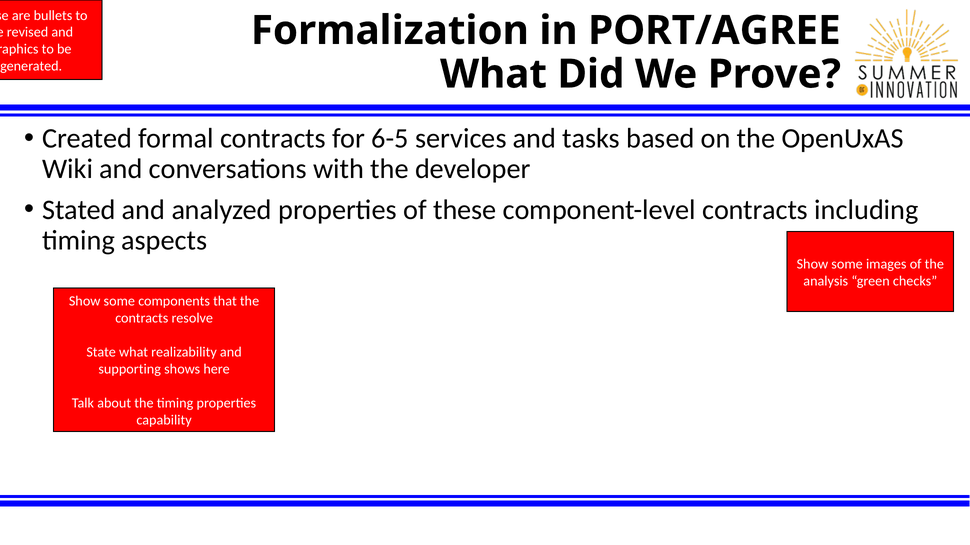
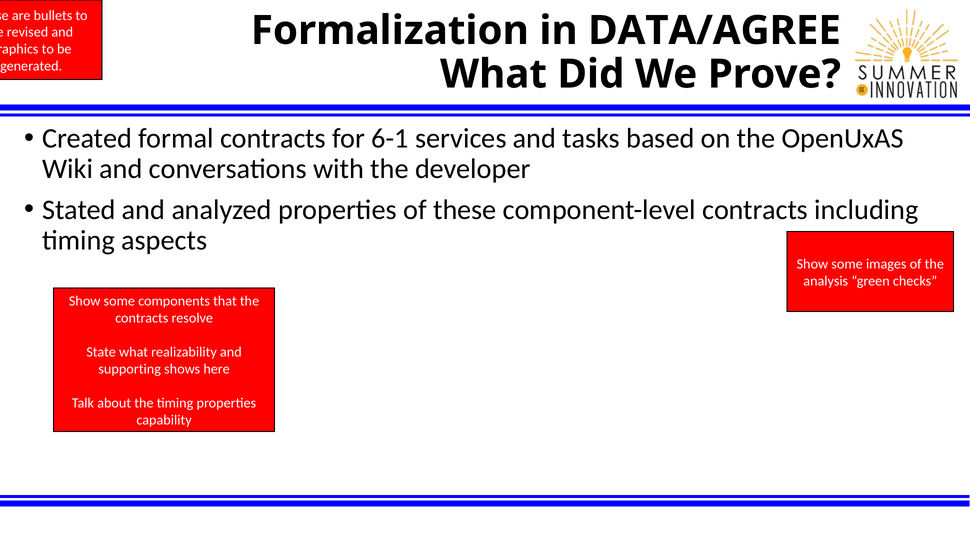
PORT/AGREE: PORT/AGREE -> DATA/AGREE
6-5: 6-5 -> 6-1
